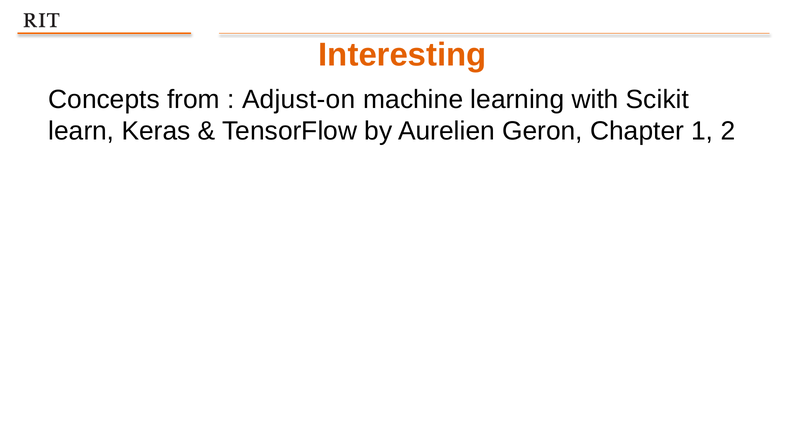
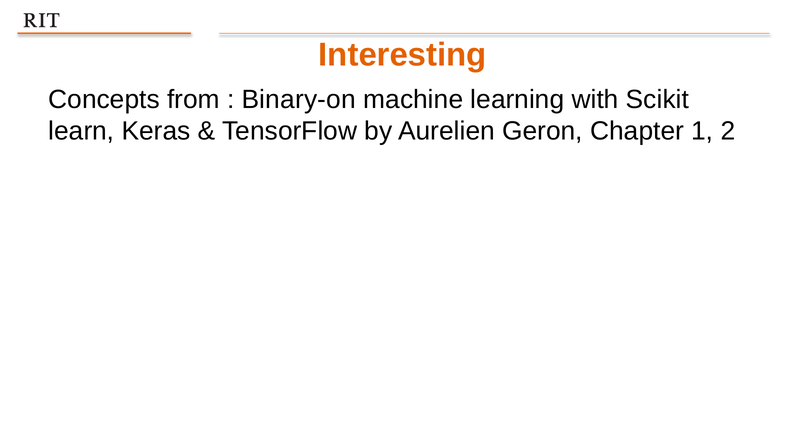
Adjust-on: Adjust-on -> Binary-on
